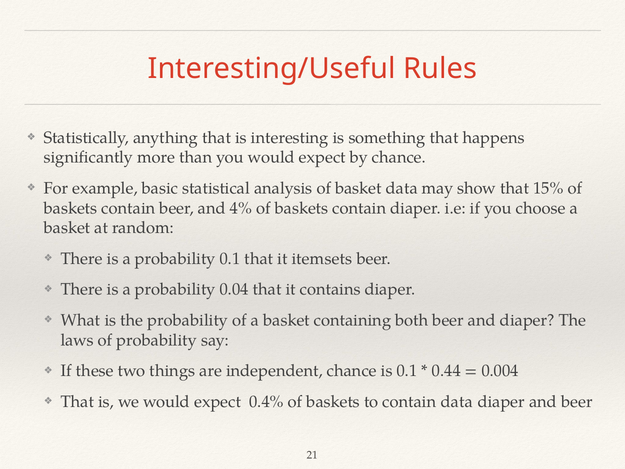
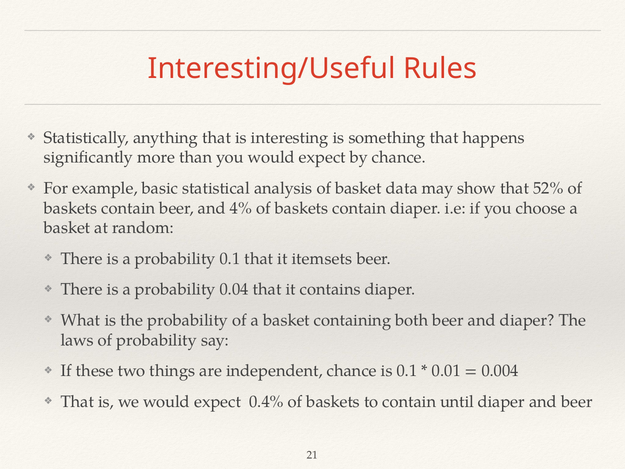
15%: 15% -> 52%
0.44: 0.44 -> 0.01
contain data: data -> until
